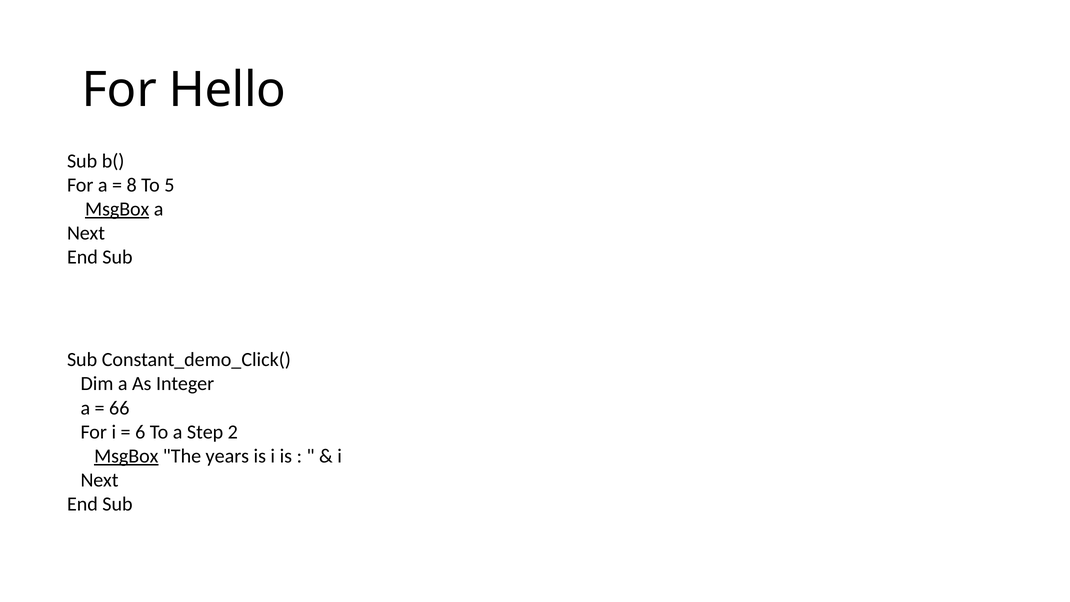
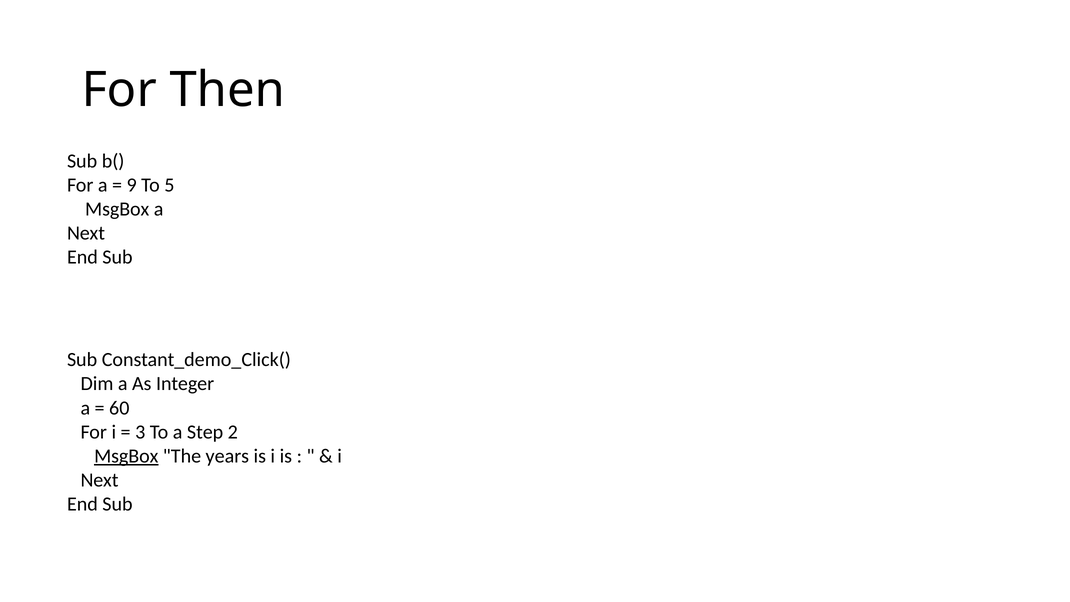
Hello: Hello -> Then
8: 8 -> 9
MsgBox at (117, 209) underline: present -> none
66: 66 -> 60
6: 6 -> 3
